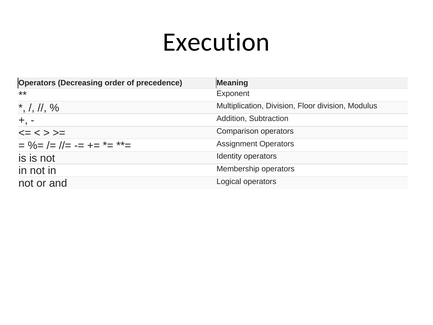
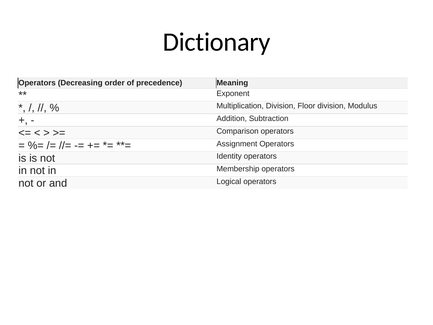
Execution: Execution -> Dictionary
